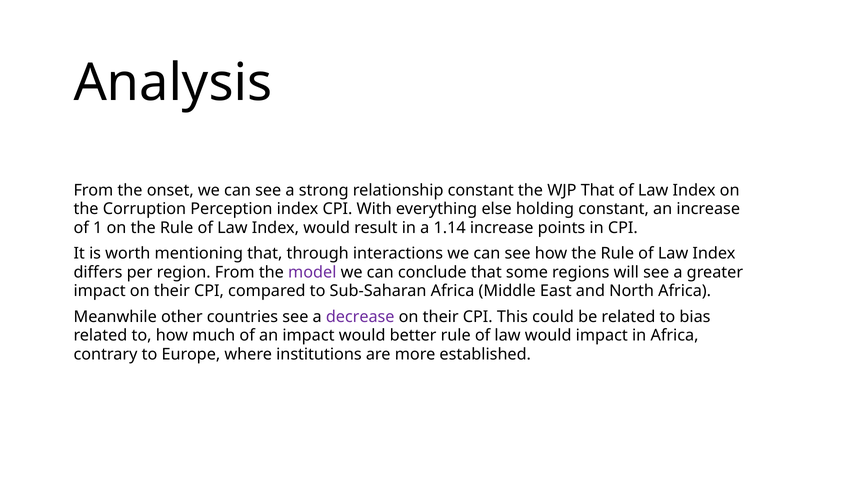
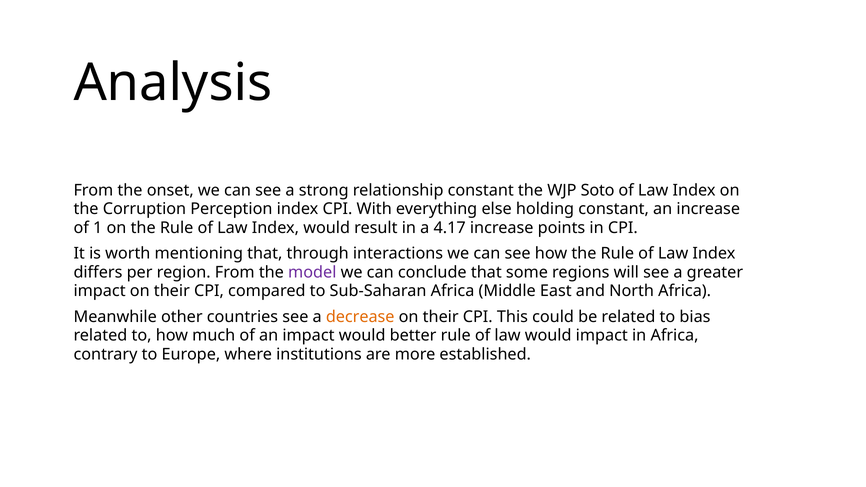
WJP That: That -> Soto
1.14: 1.14 -> 4.17
decrease colour: purple -> orange
